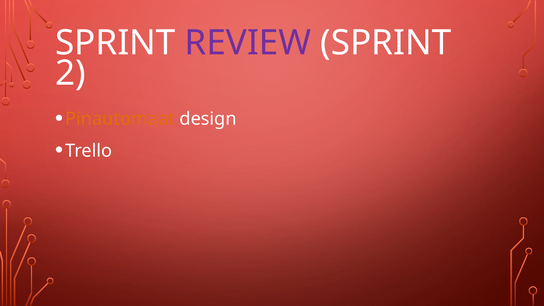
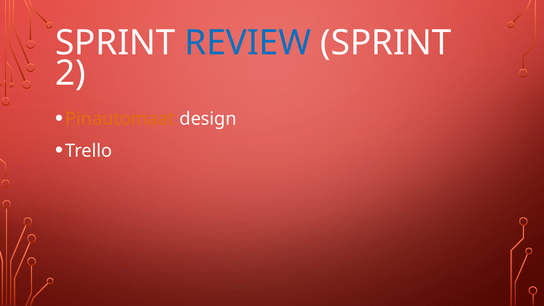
REVIEW colour: purple -> blue
